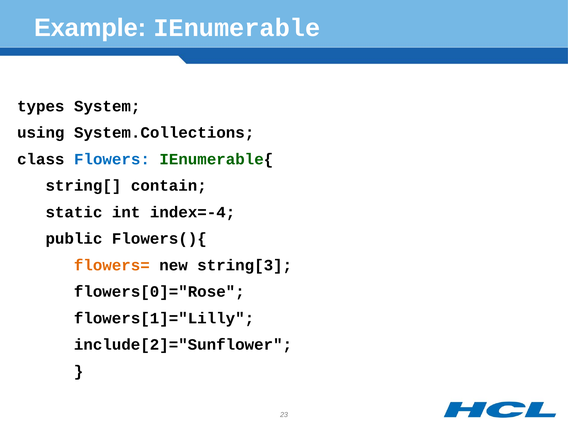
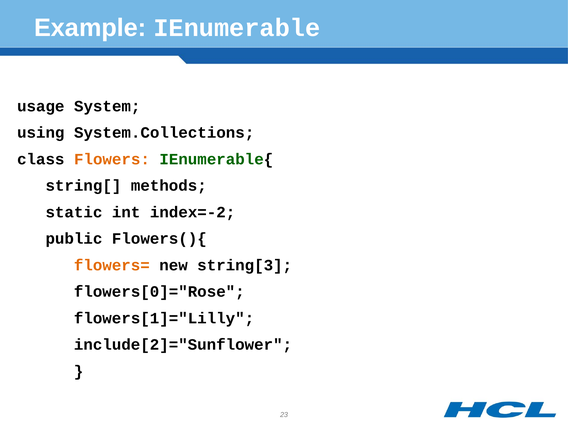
types: types -> usage
Flowers colour: blue -> orange
contain: contain -> methods
index=-4: index=-4 -> index=-2
